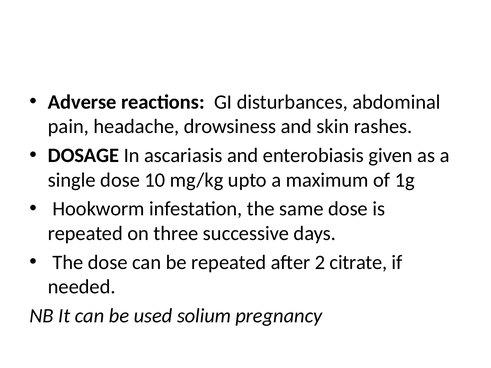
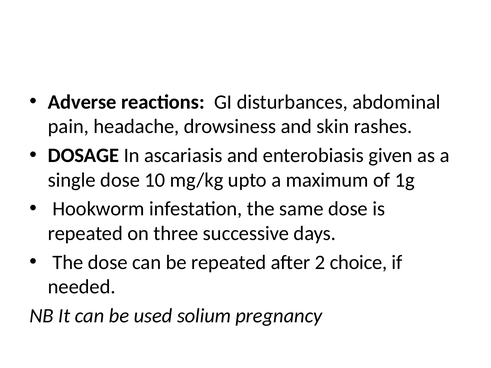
citrate: citrate -> choice
